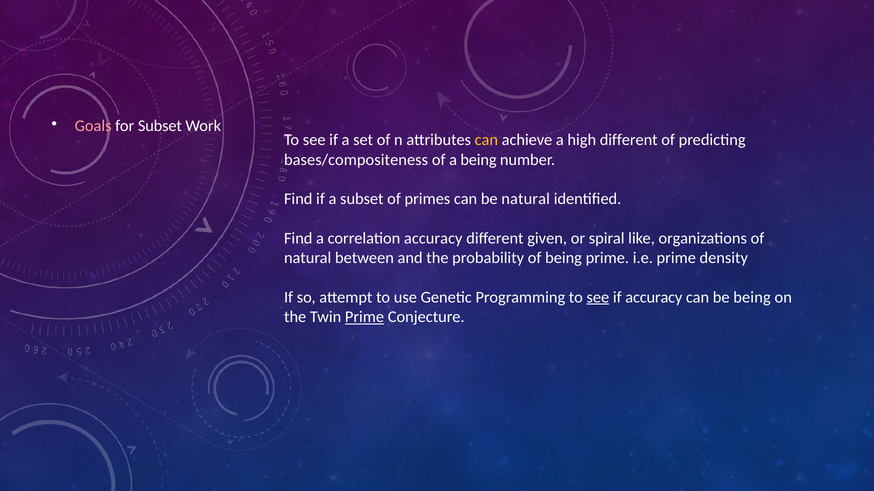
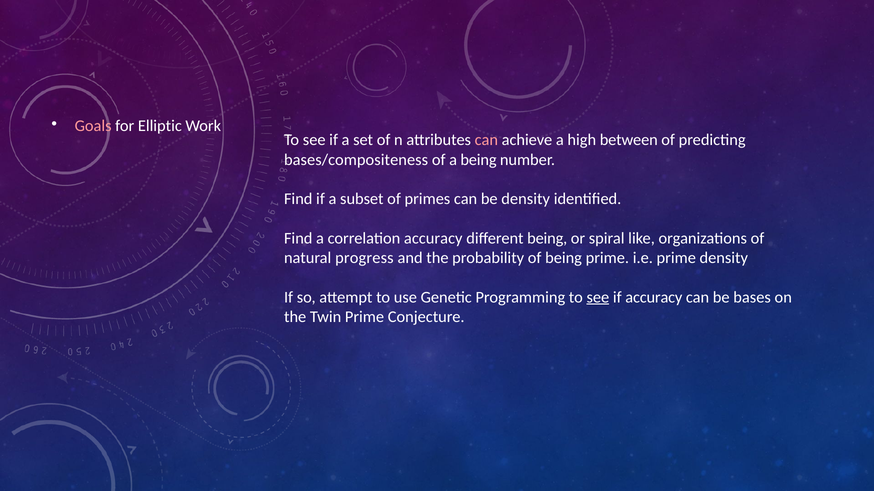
for Subset: Subset -> Elliptic
can at (486, 140) colour: yellow -> pink
high different: different -> between
be natural: natural -> density
different given: given -> being
between: between -> progress
be being: being -> bases
Prime at (364, 317) underline: present -> none
